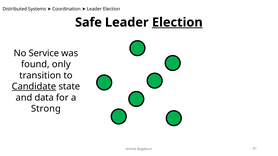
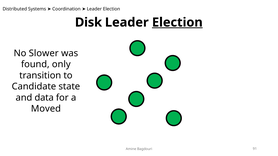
Safe: Safe -> Disk
Service: Service -> Slower
Candidate underline: present -> none
Strong: Strong -> Moved
